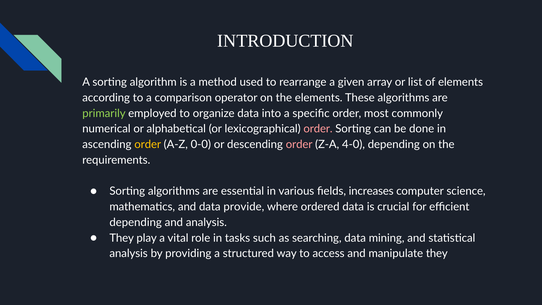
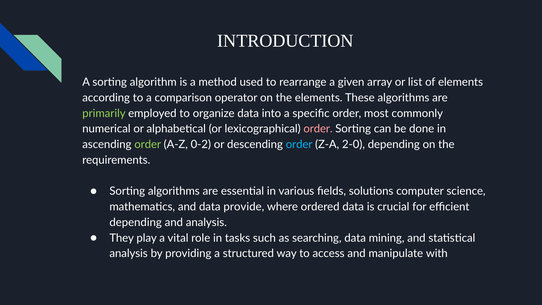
order at (148, 144) colour: yellow -> light green
0-0: 0-0 -> 0-2
order at (299, 144) colour: pink -> light blue
4-0: 4-0 -> 2-0
increases: increases -> solutions
manipulate they: they -> with
